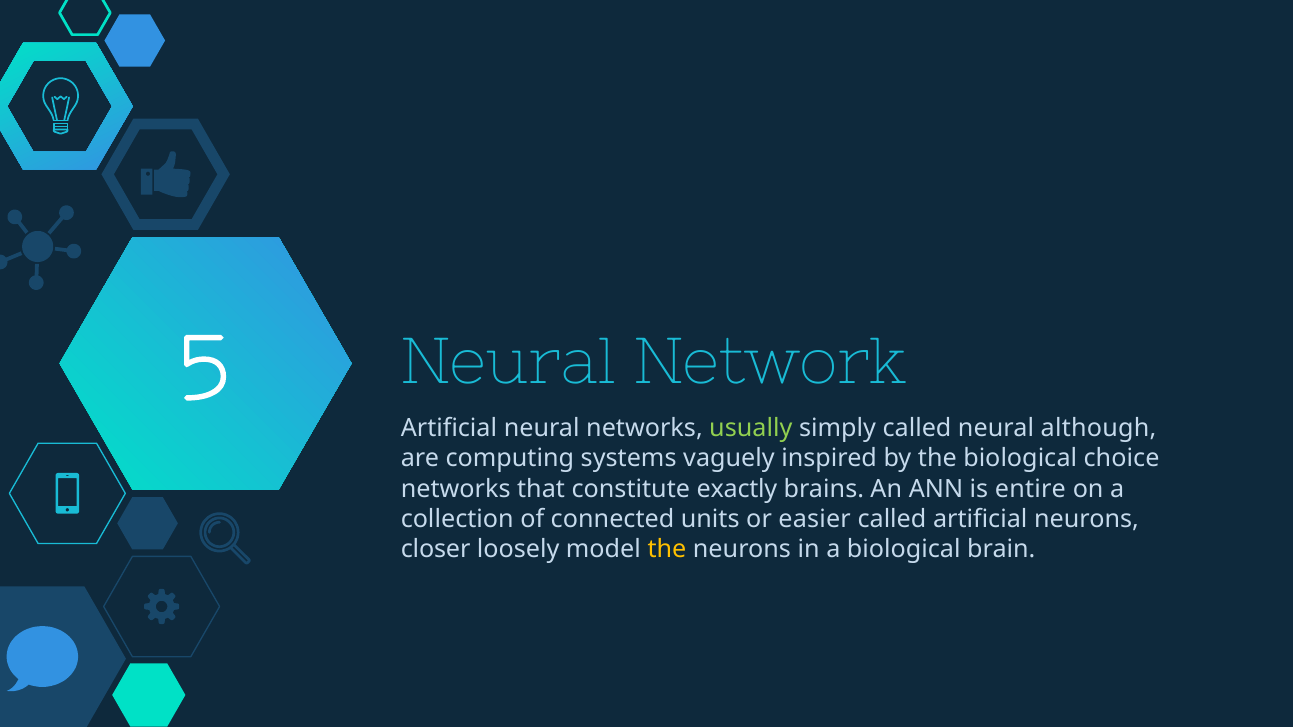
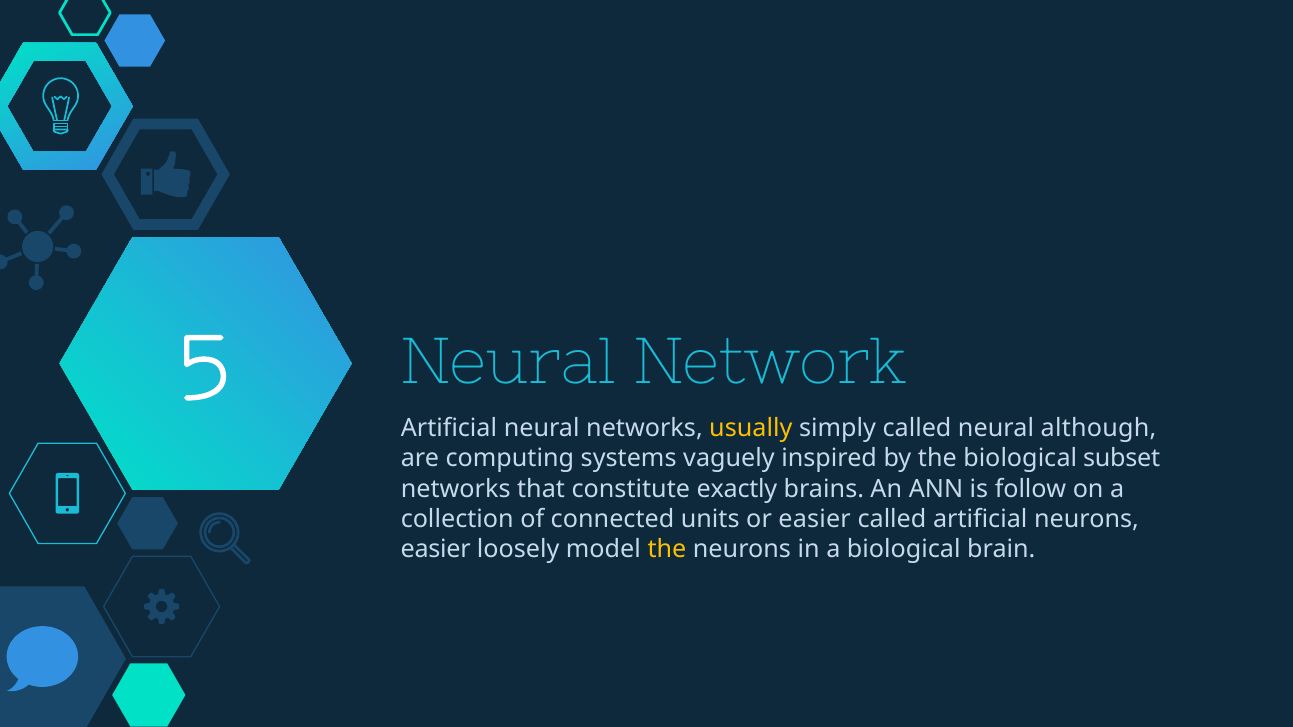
usually colour: light green -> yellow
choice: choice -> subset
entire: entire -> follow
closer at (436, 549): closer -> easier
